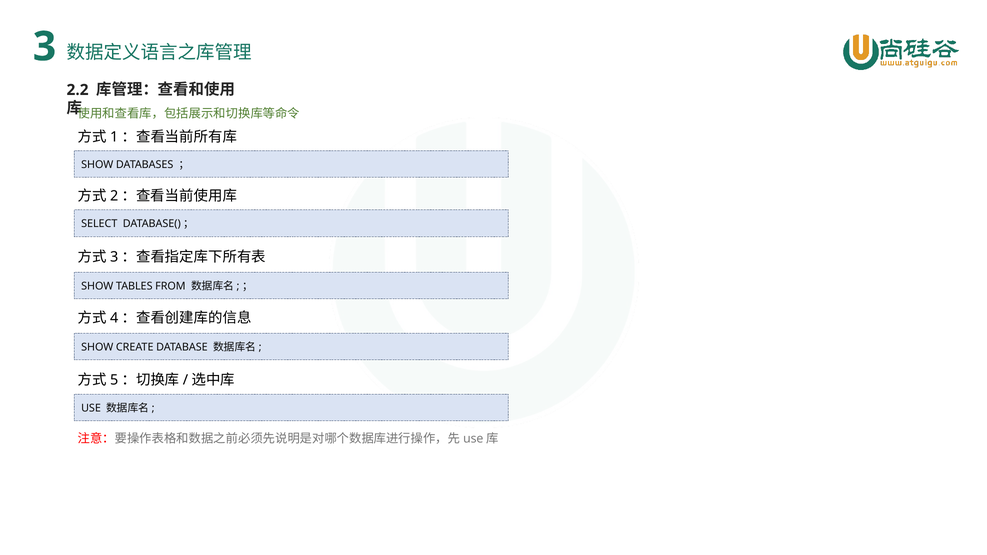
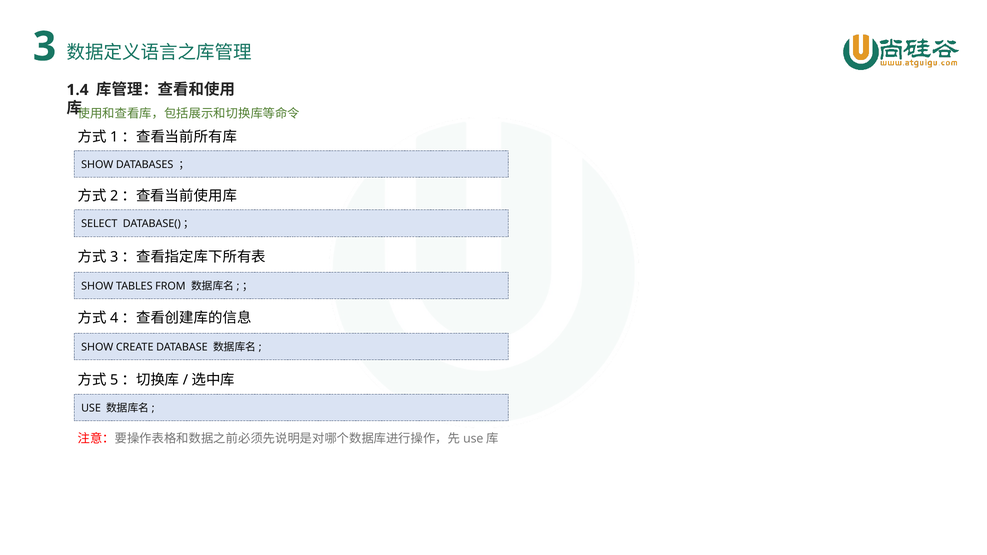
2.2: 2.2 -> 1.4
